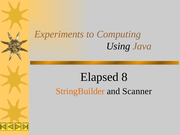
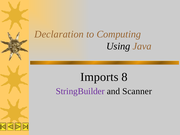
Experiments: Experiments -> Declaration
Elapsed: Elapsed -> Imports
StringBuilder colour: orange -> purple
